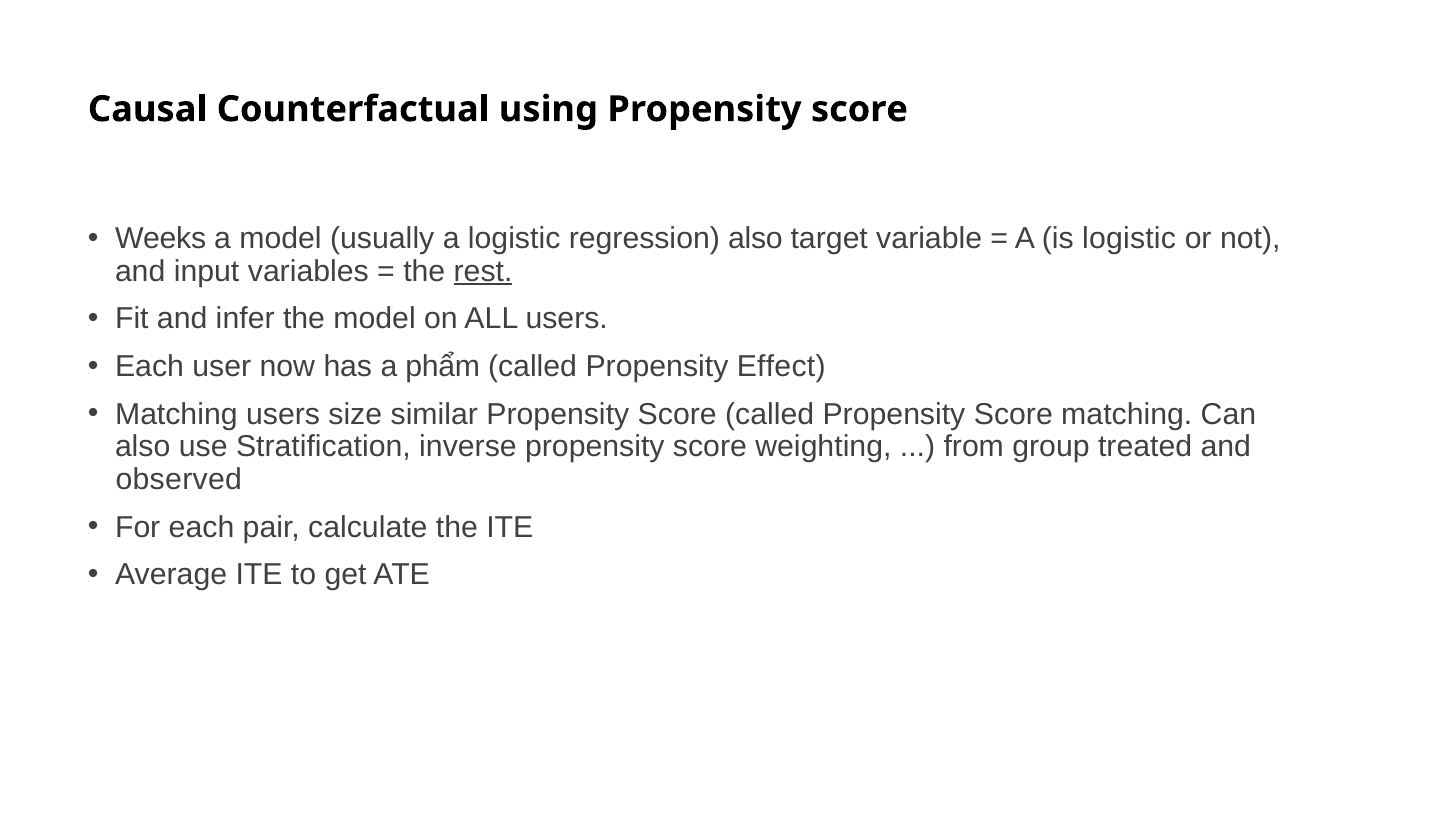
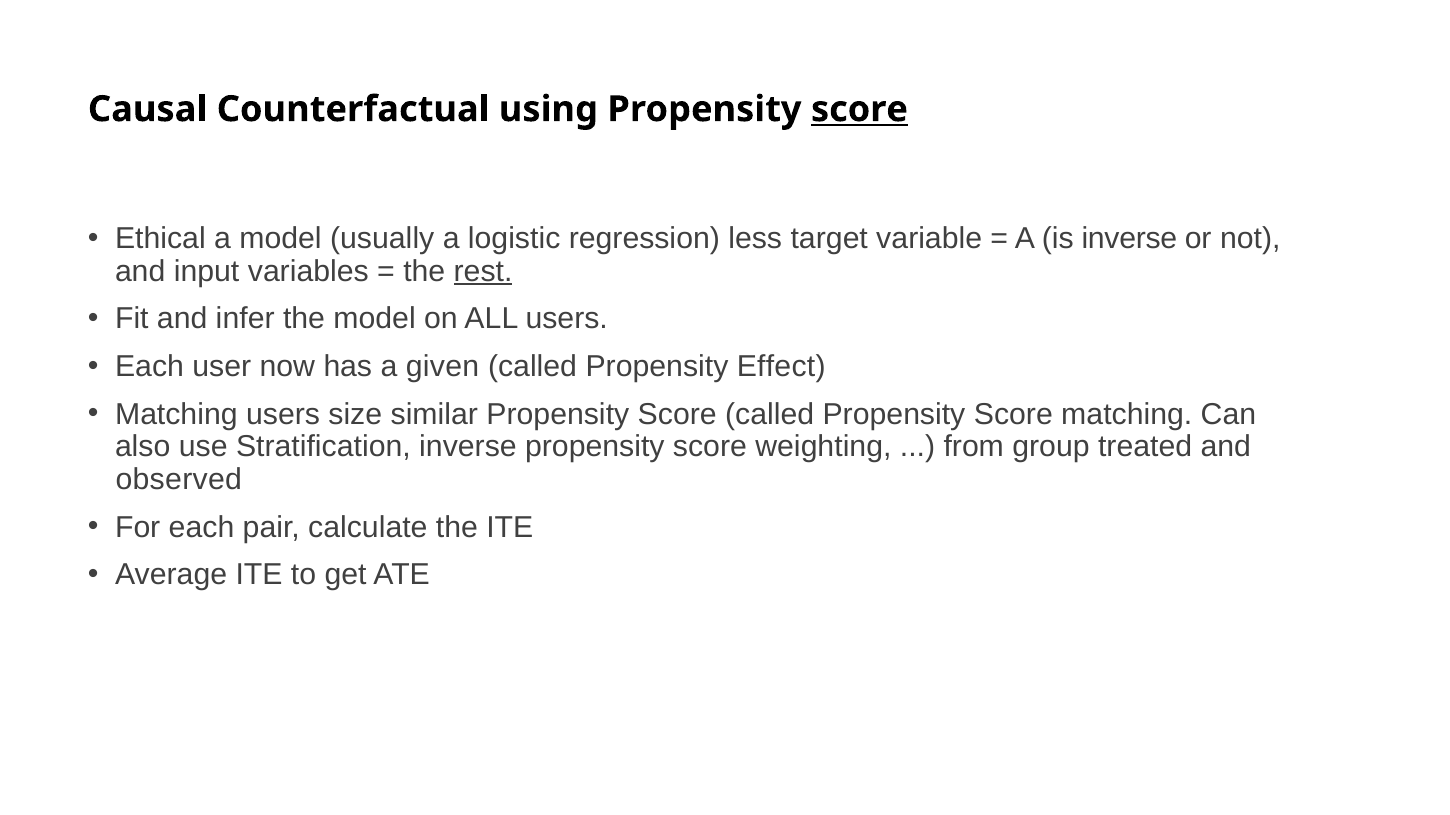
score at (859, 109) underline: none -> present
Weeks: Weeks -> Ethical
regression also: also -> less
is logistic: logistic -> inverse
phẩm: phẩm -> given
